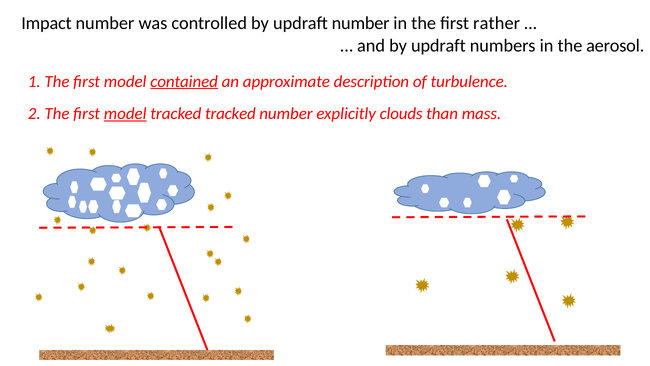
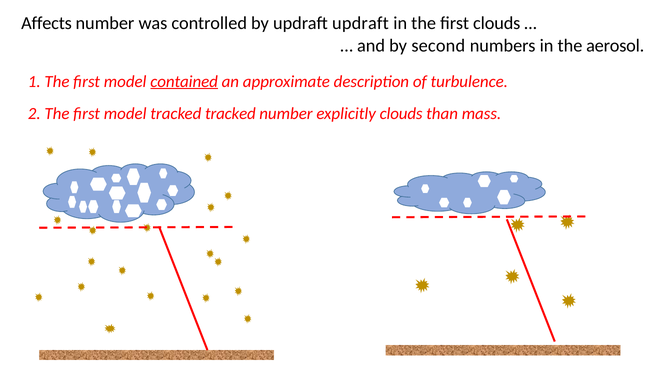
Impact: Impact -> Affects
updraft number: number -> updraft
first rather: rather -> clouds
and by updraft: updraft -> second
model at (125, 114) underline: present -> none
